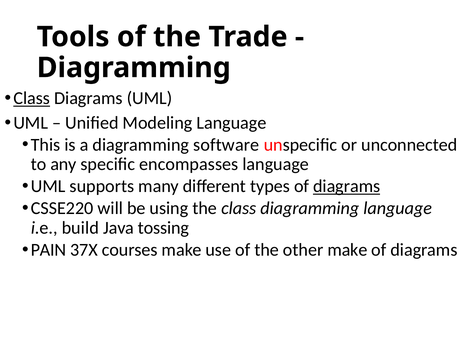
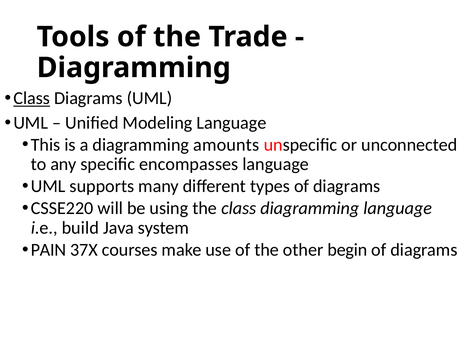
software: software -> amounts
diagrams at (347, 186) underline: present -> none
tossing: tossing -> system
other make: make -> begin
